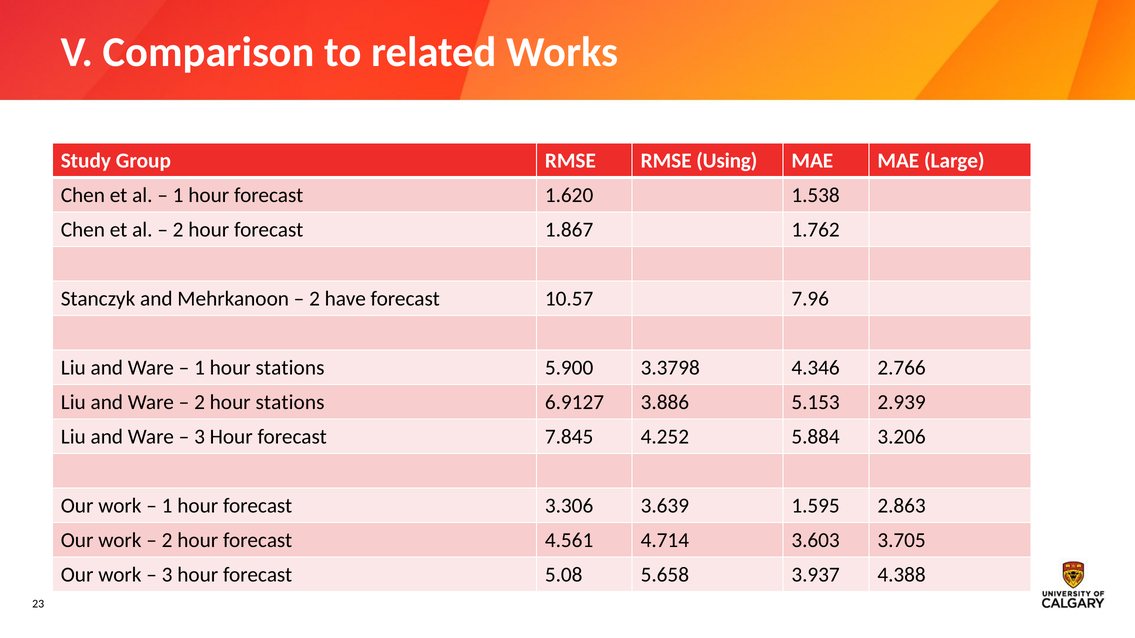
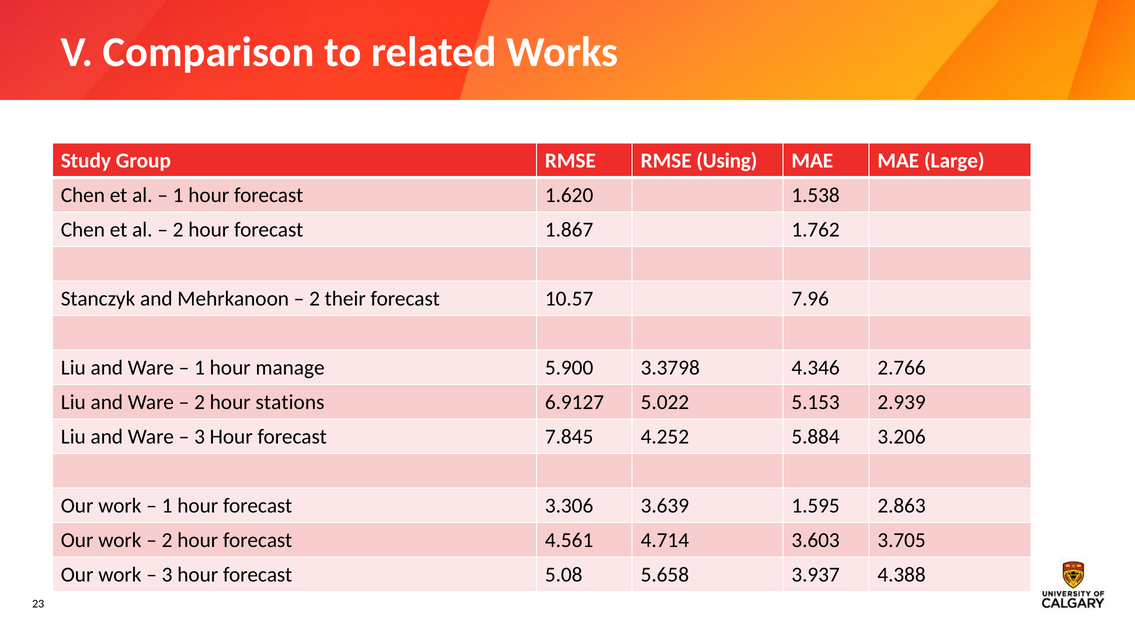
have: have -> their
1 hour stations: stations -> manage
3.886: 3.886 -> 5.022
